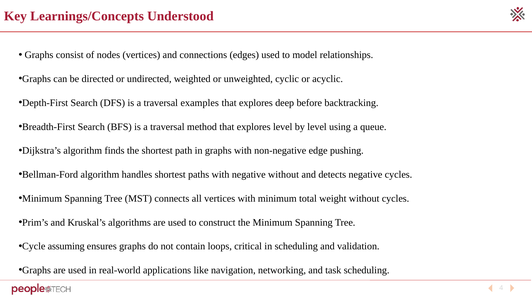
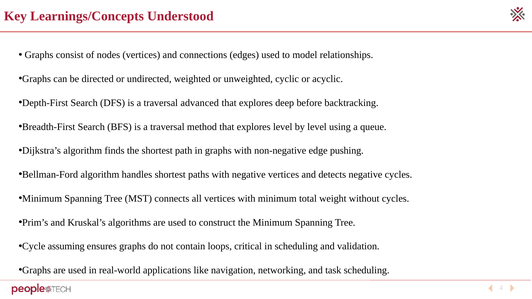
examples: examples -> advanced
negative without: without -> vertices
